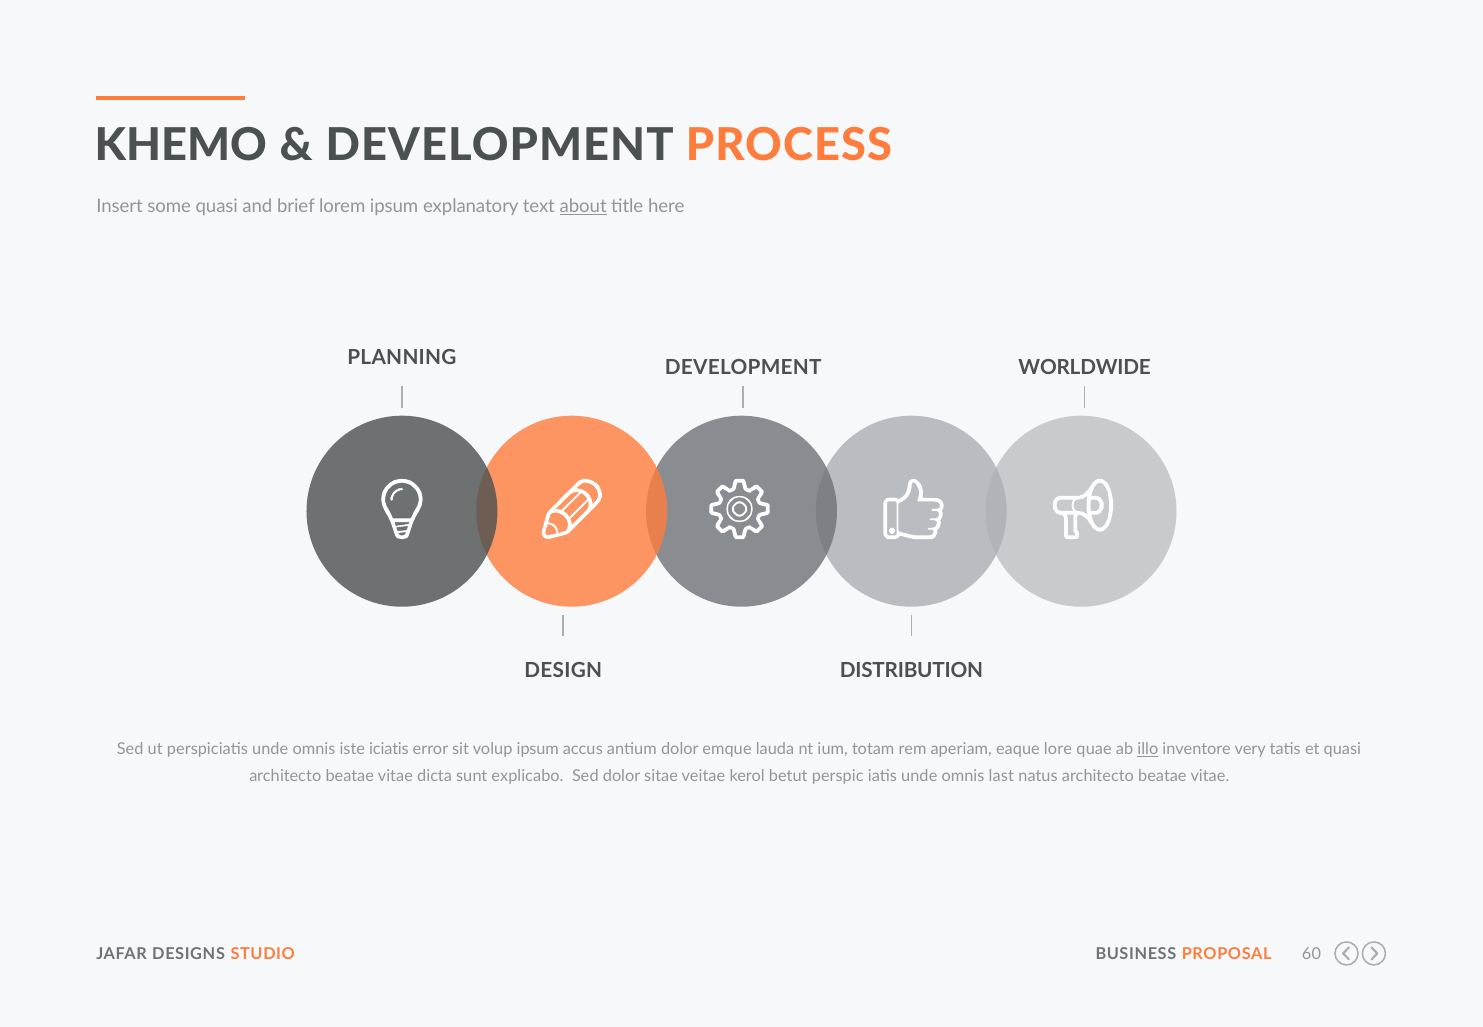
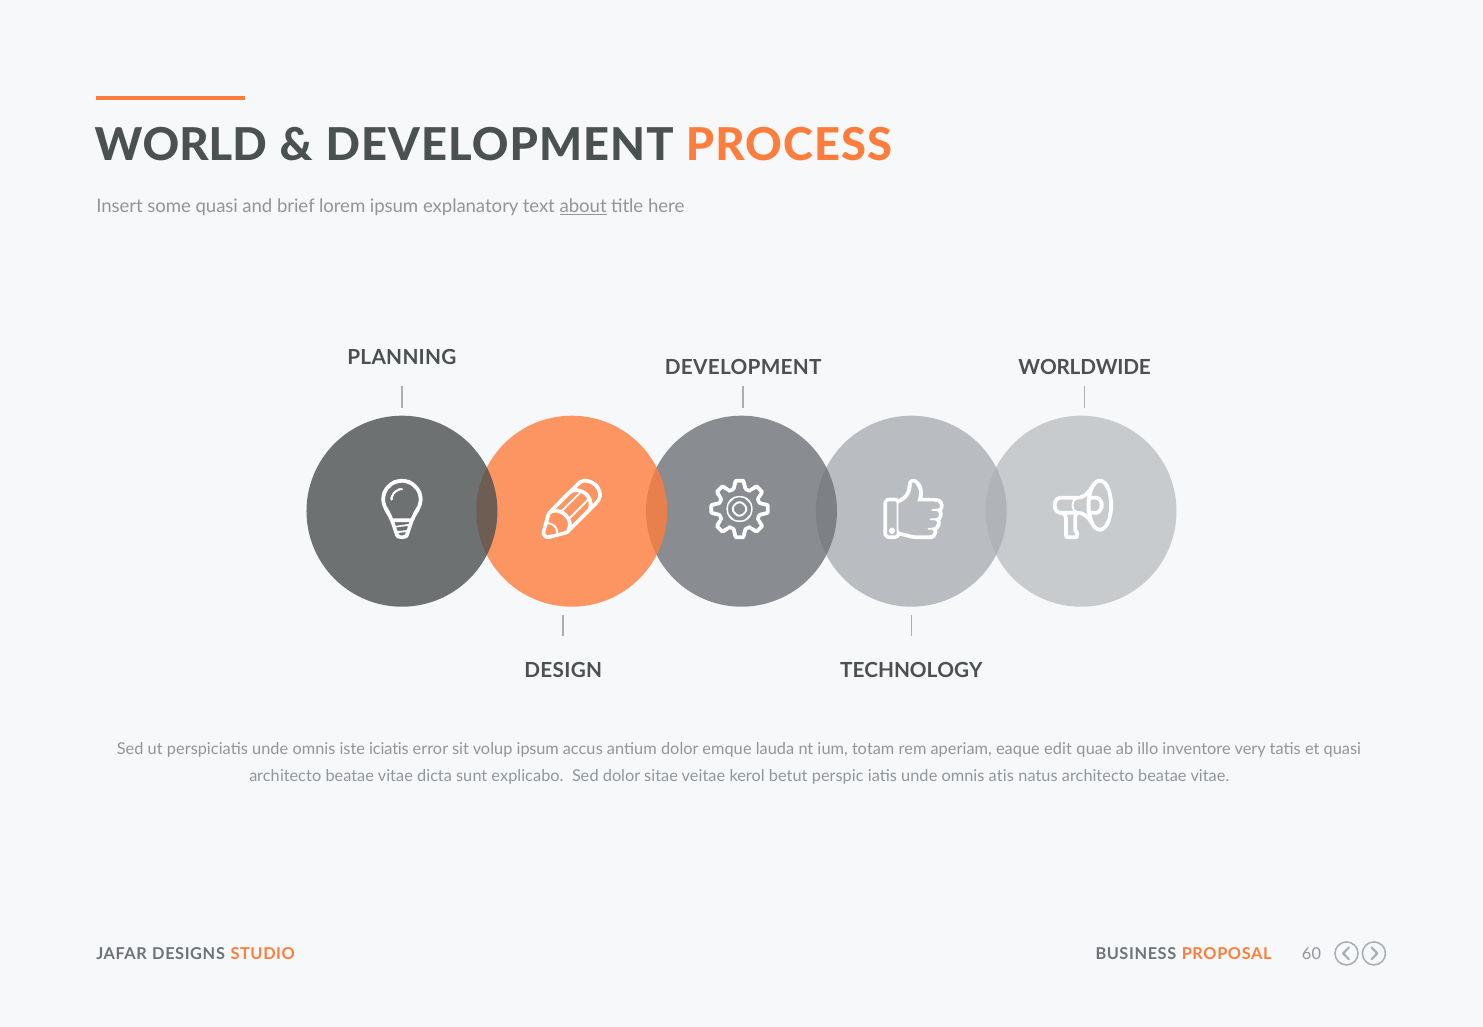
KHEMO: KHEMO -> WORLD
DISTRIBUTION: DISTRIBUTION -> TECHNOLOGY
lore: lore -> edit
illo underline: present -> none
last: last -> atis
